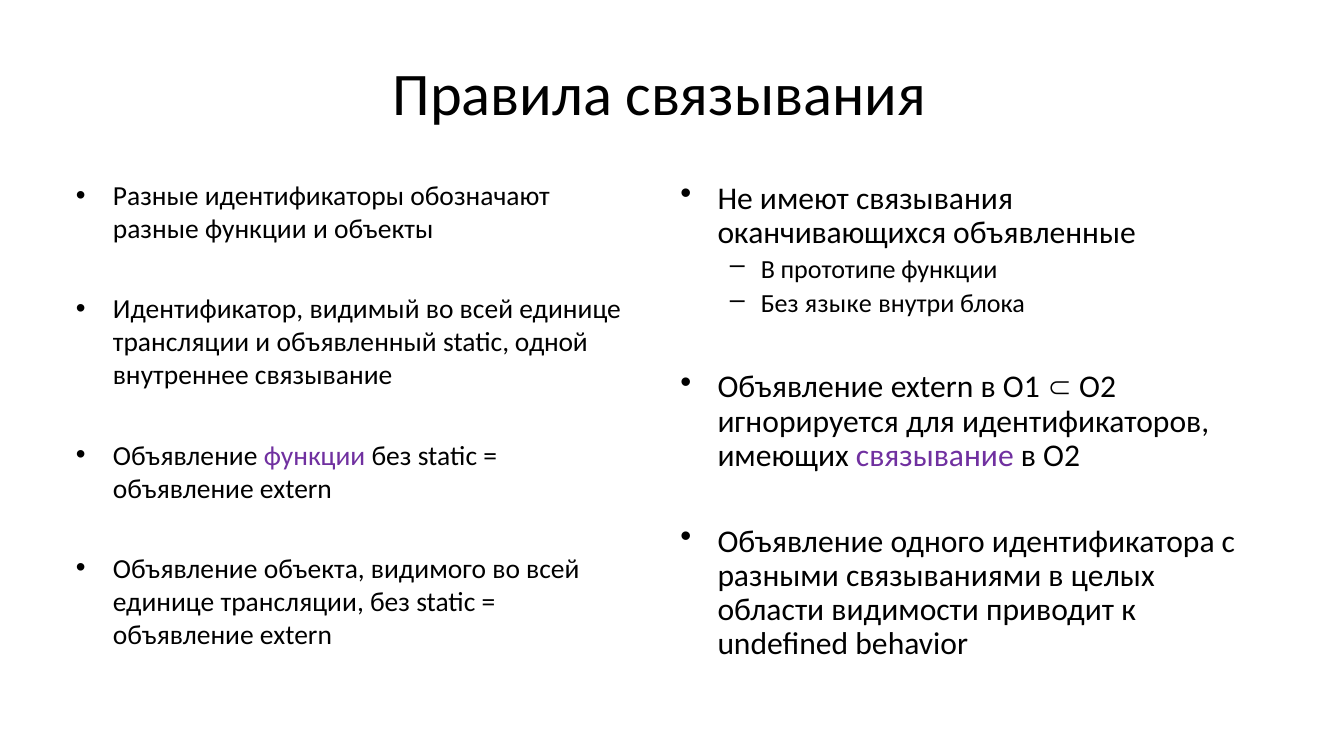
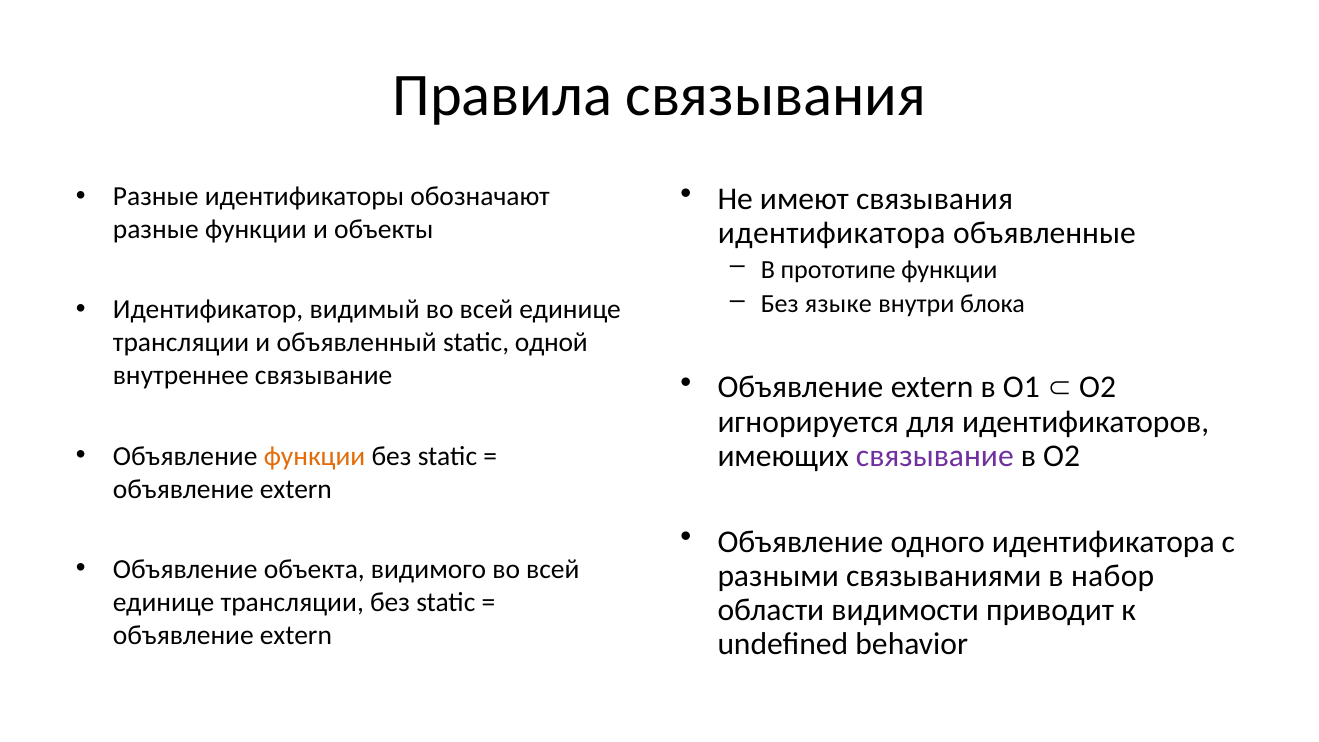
оканчивающихся at (832, 233): оканчивающихся -> идентификатора
функции at (315, 456) colour: purple -> orange
целых: целых -> набор
